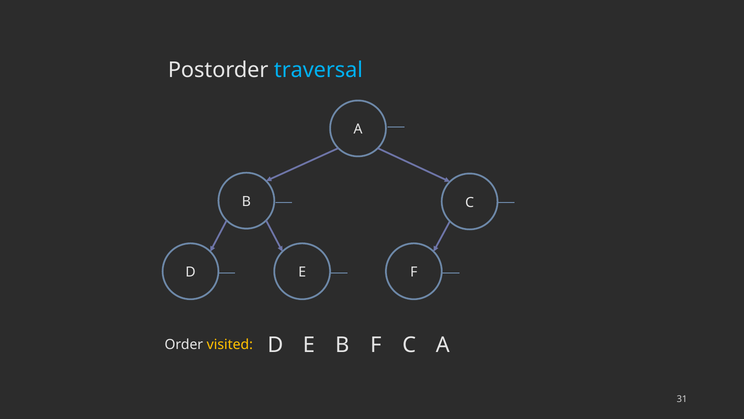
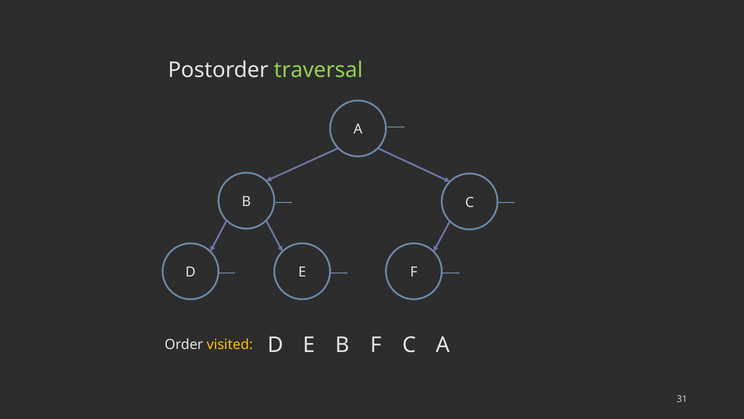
traversal colour: light blue -> light green
